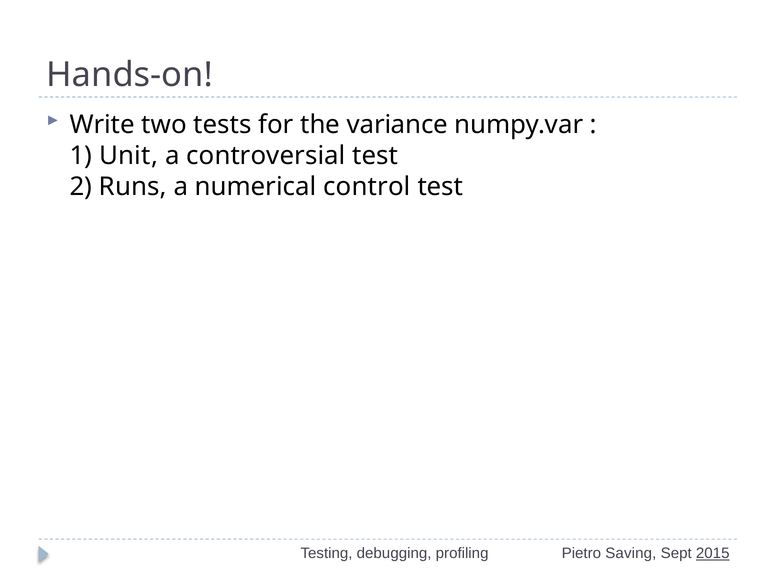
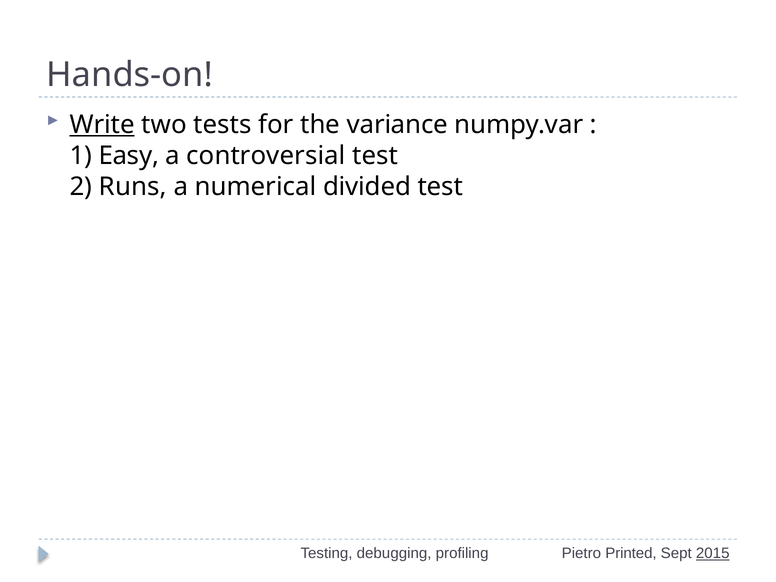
Write underline: none -> present
Unit: Unit -> Easy
control: control -> divided
Saving: Saving -> Printed
